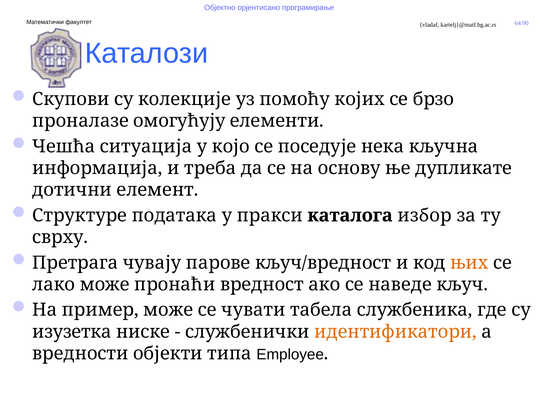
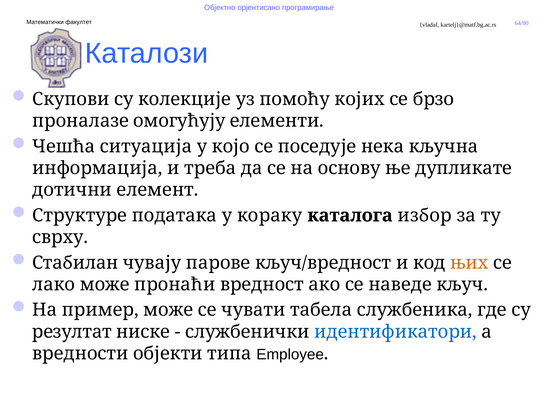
пракси: пракси -> кораку
Претрага: Претрага -> Стабилан
изузетка: изузетка -> резултат
идентификатори colour: orange -> blue
